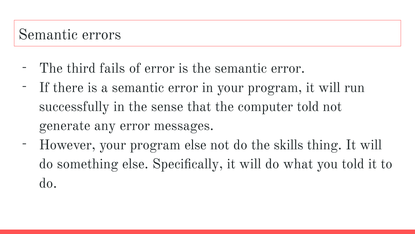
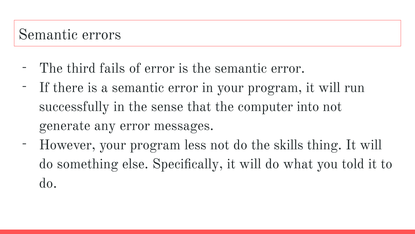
computer told: told -> into
program else: else -> less
